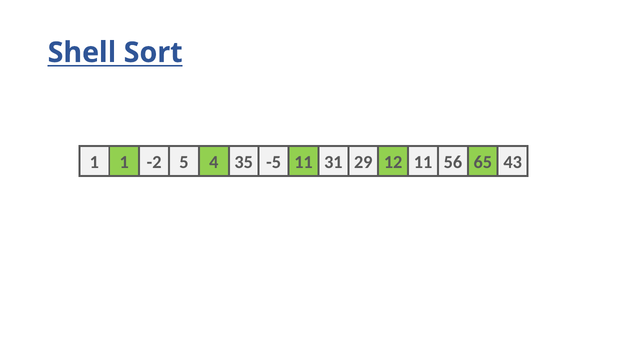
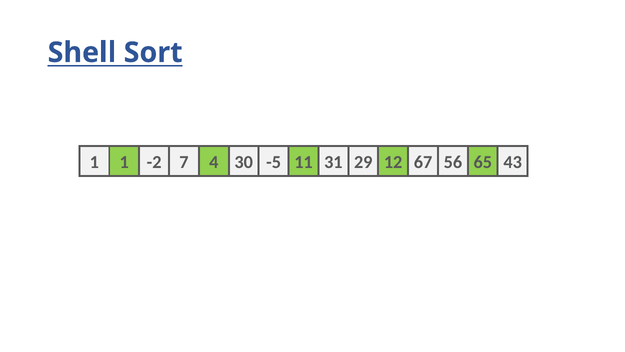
5: 5 -> 7
35: 35 -> 30
12 11: 11 -> 67
